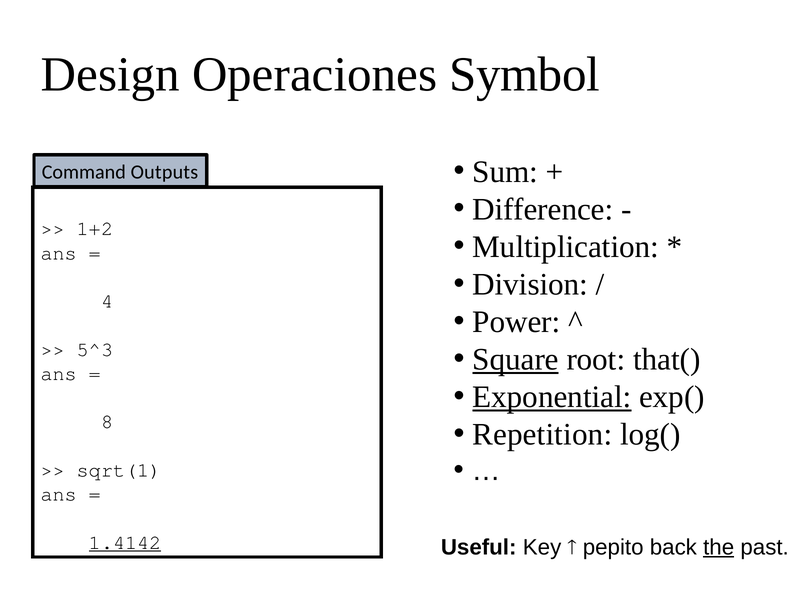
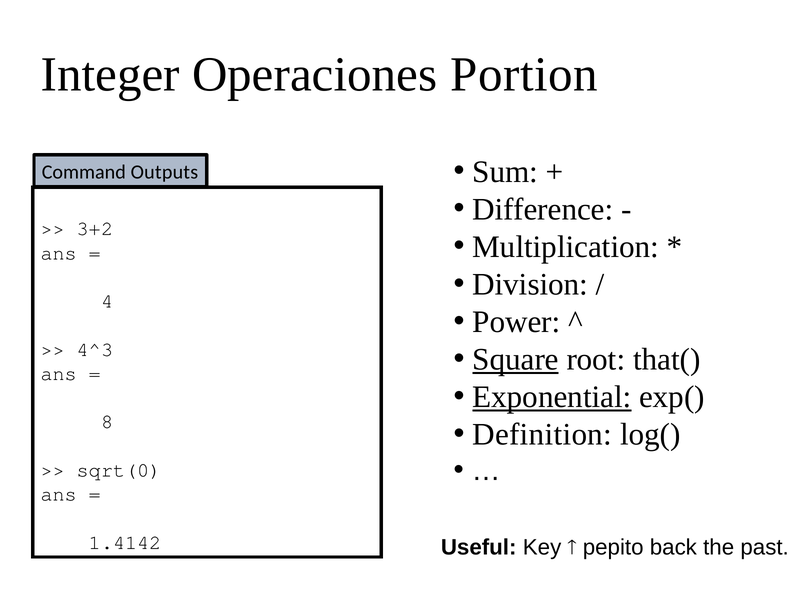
Design: Design -> Integer
Symbol: Symbol -> Portion
1+2: 1+2 -> 3+2
5^3: 5^3 -> 4^3
Repetition: Repetition -> Definition
sqrt(1: sqrt(1 -> sqrt(0
1.4142 underline: present -> none
the underline: present -> none
